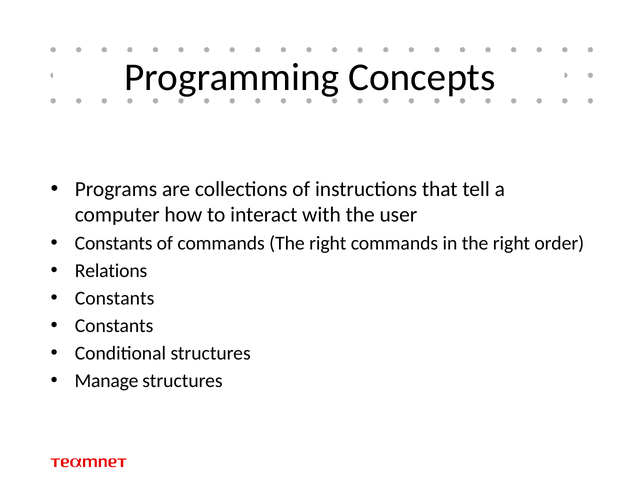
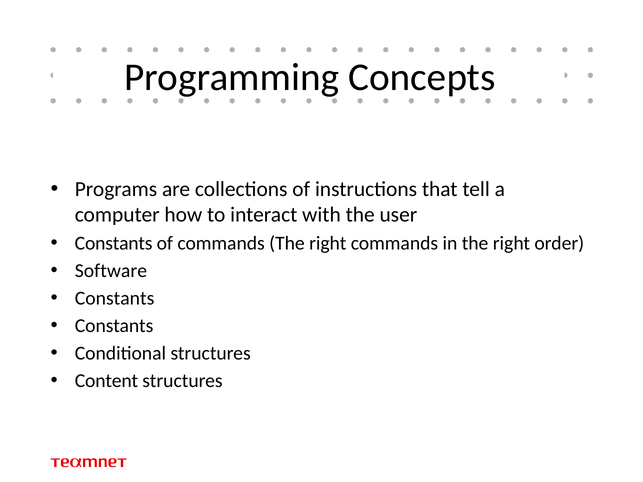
Relations: Relations -> Software
Manage: Manage -> Content
